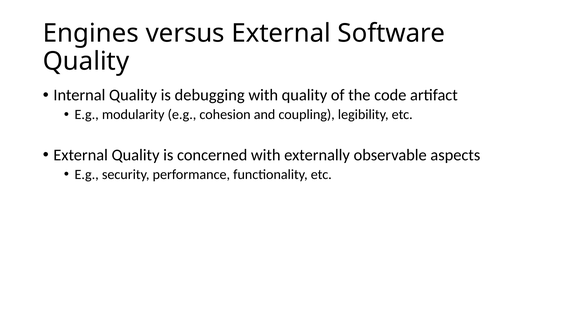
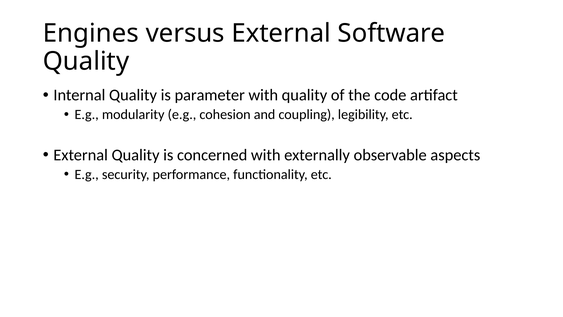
debugging: debugging -> parameter
